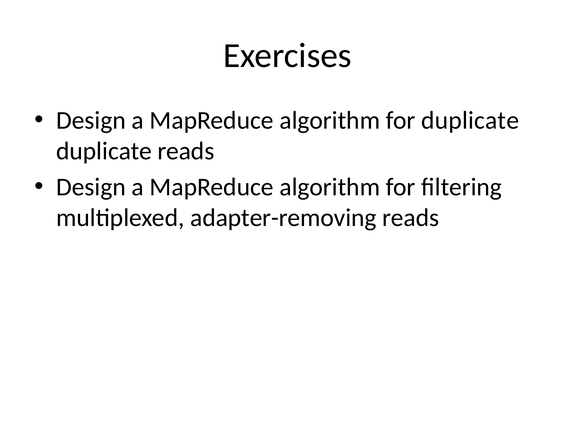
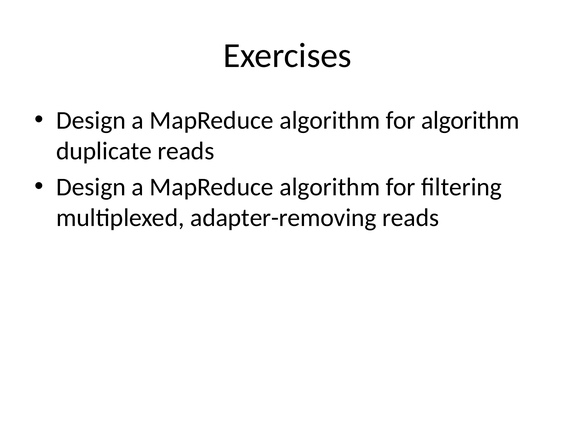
for duplicate: duplicate -> algorithm
